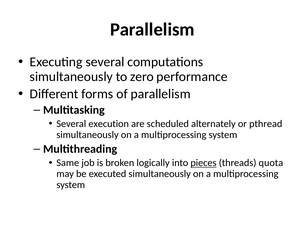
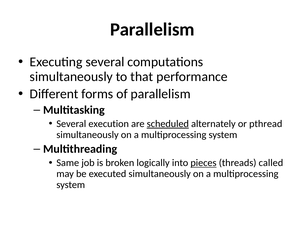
zero: zero -> that
scheduled underline: none -> present
quota: quota -> called
